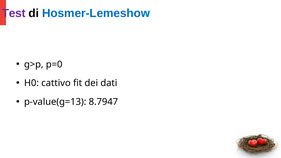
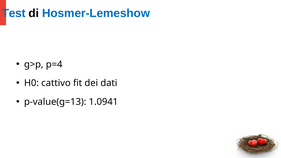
Test colour: purple -> blue
p=0: p=0 -> p=4
8.7947: 8.7947 -> 1.0941
